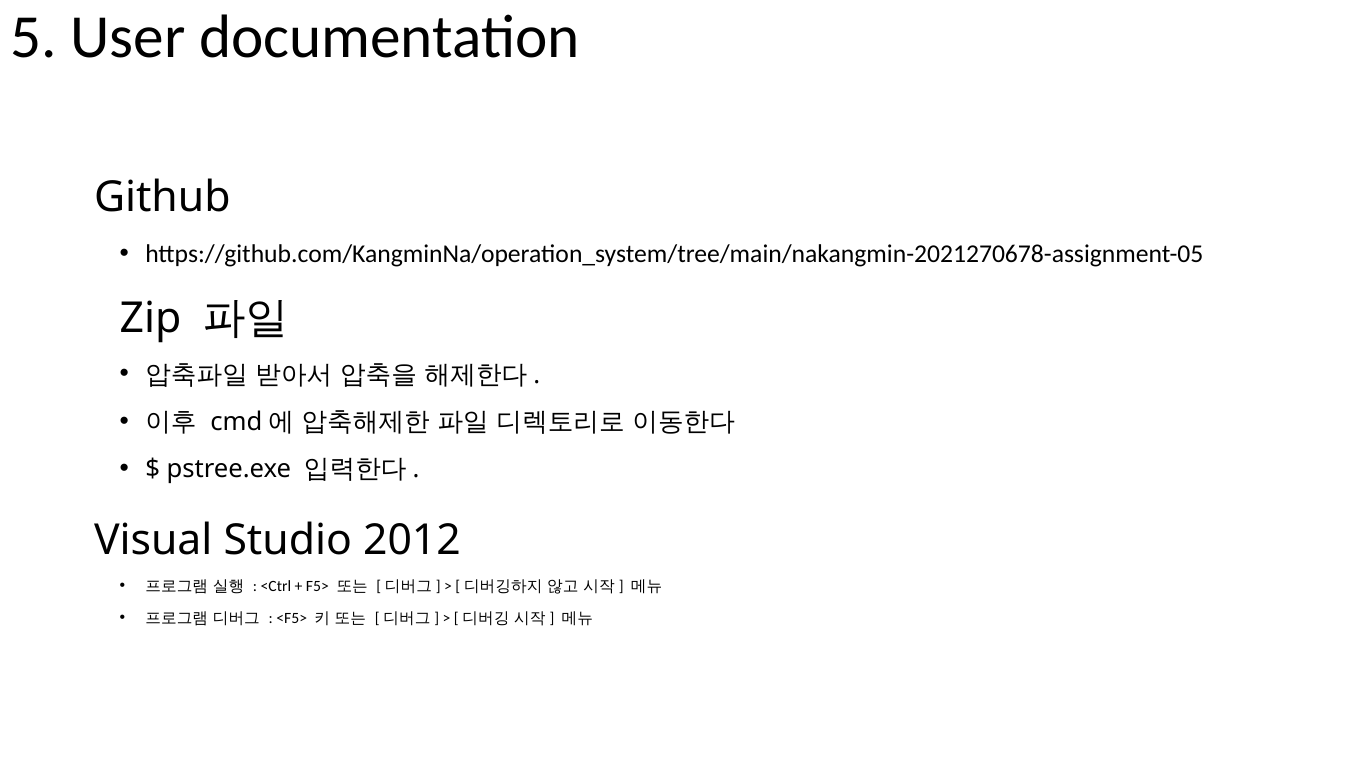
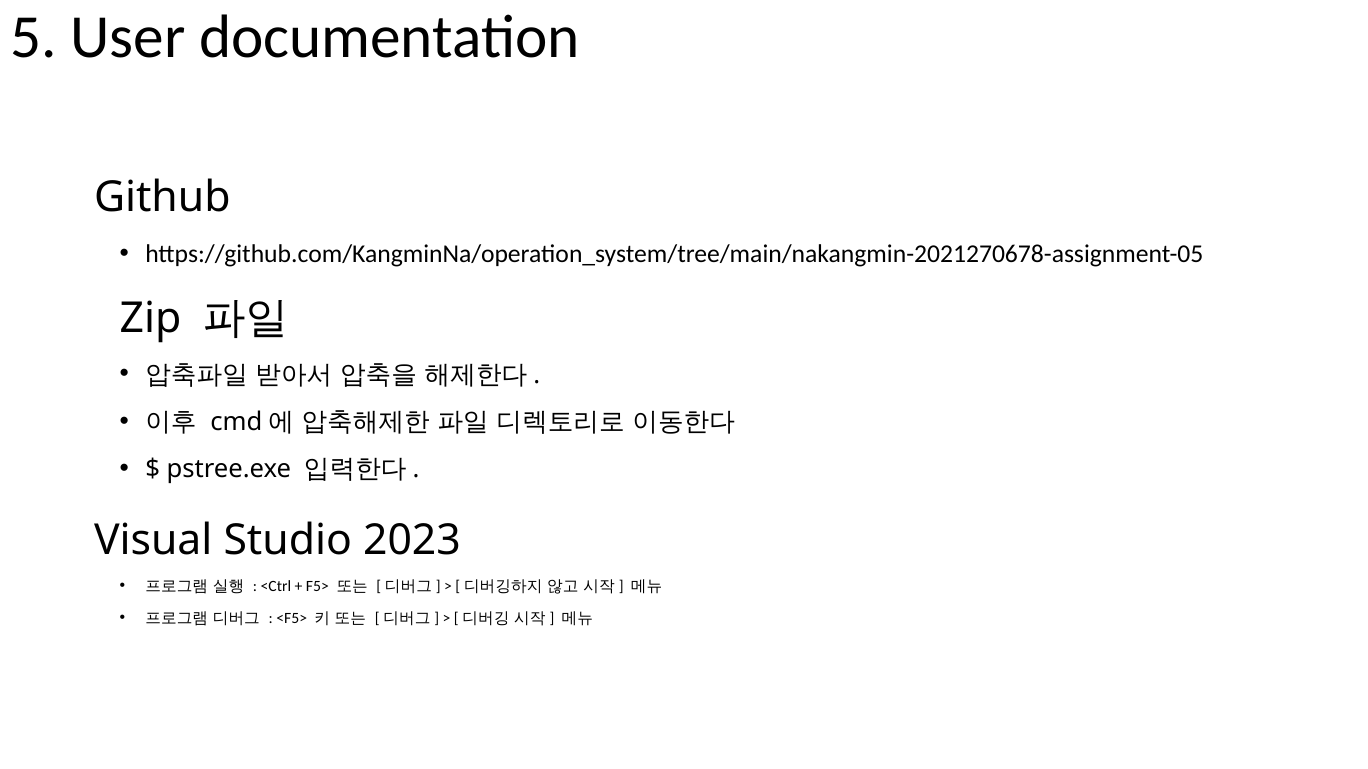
2012: 2012 -> 2023
